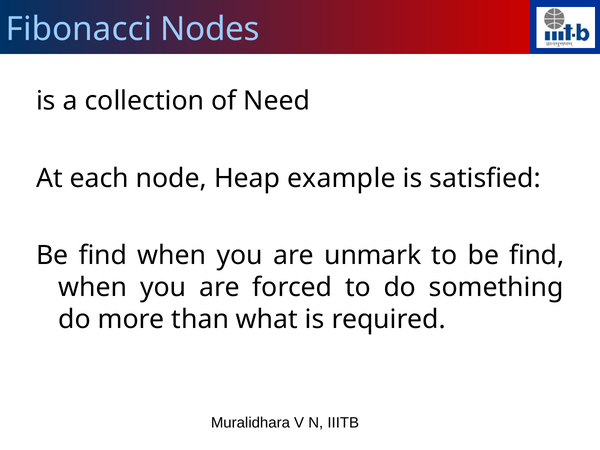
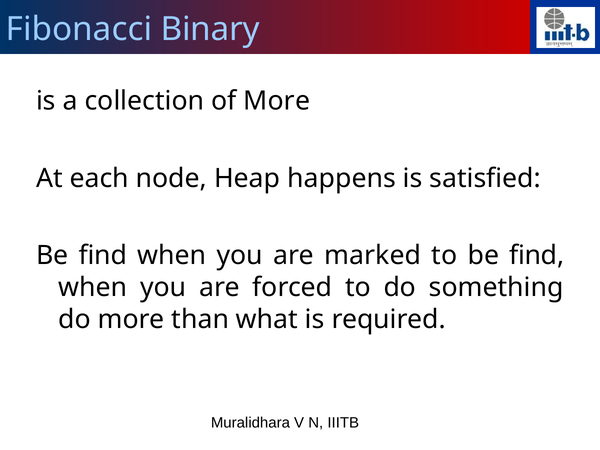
Nodes: Nodes -> Binary
of Need: Need -> More
example: example -> happens
unmark: unmark -> marked
